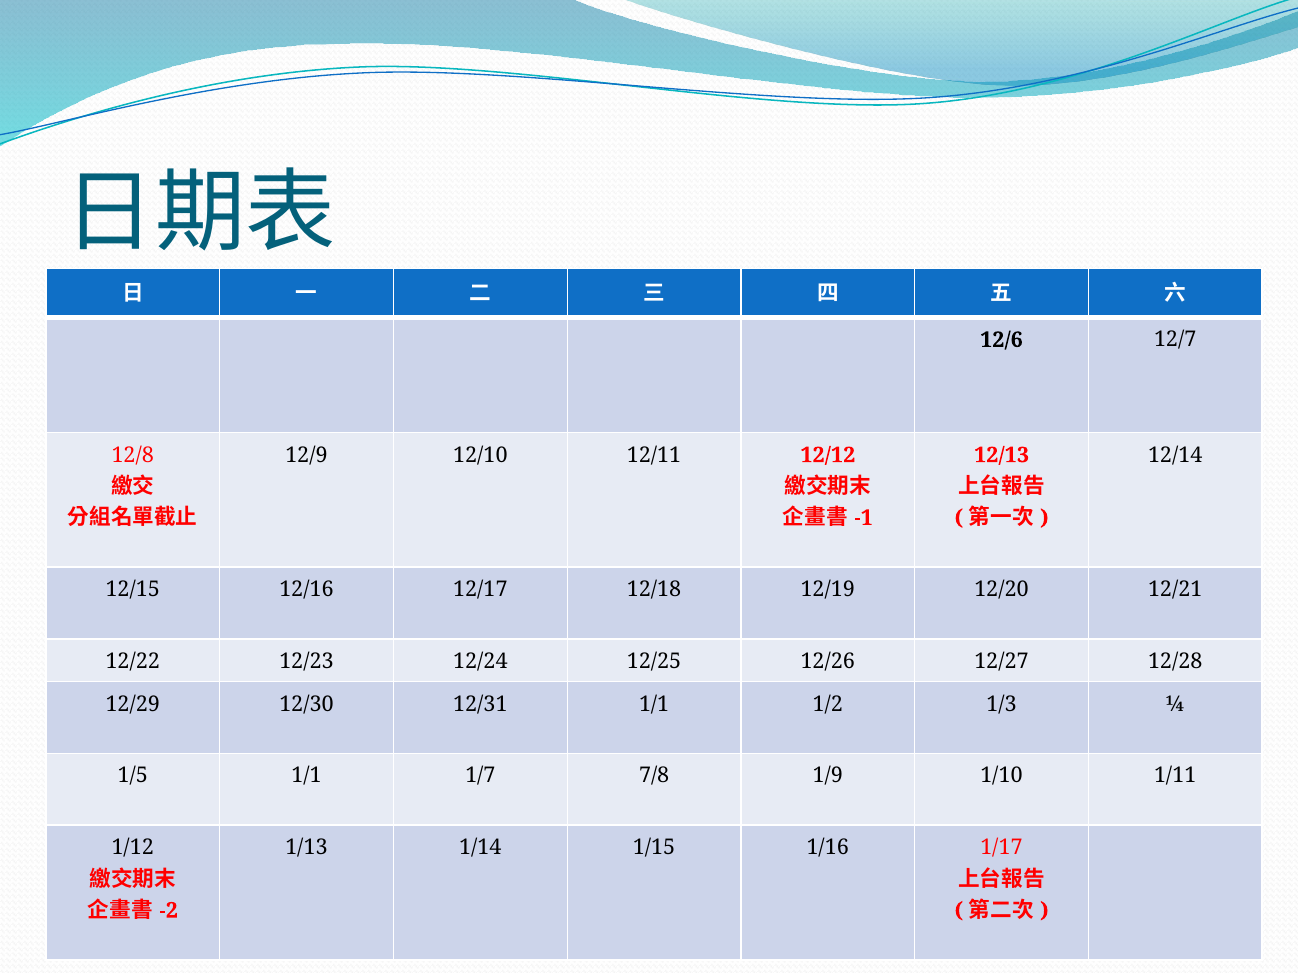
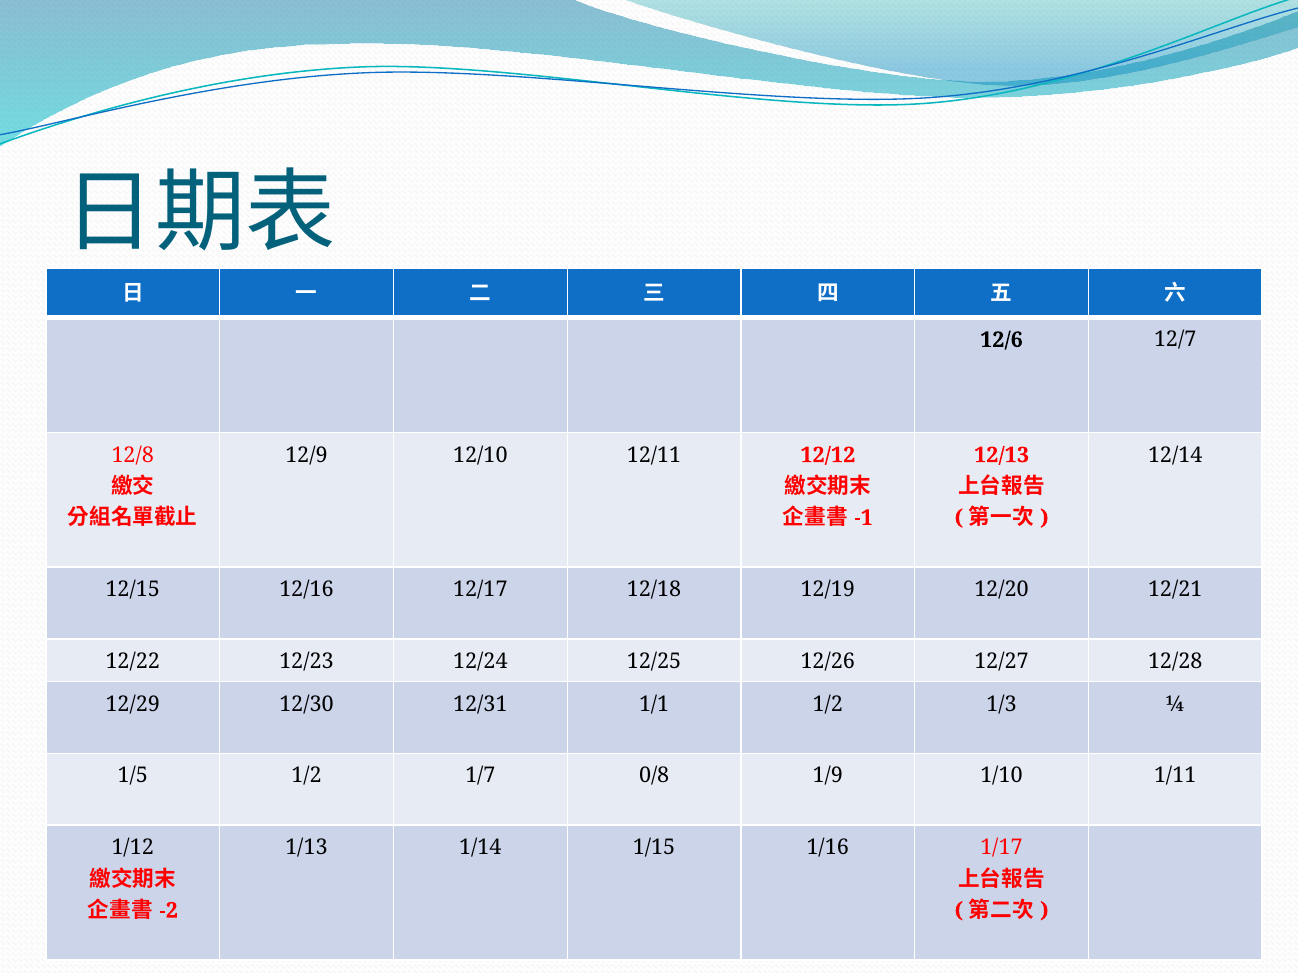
1/5 1/1: 1/1 -> 1/2
7/8: 7/8 -> 0/8
